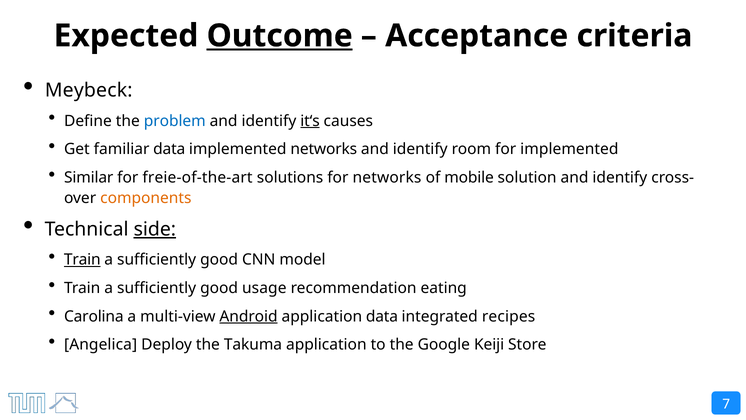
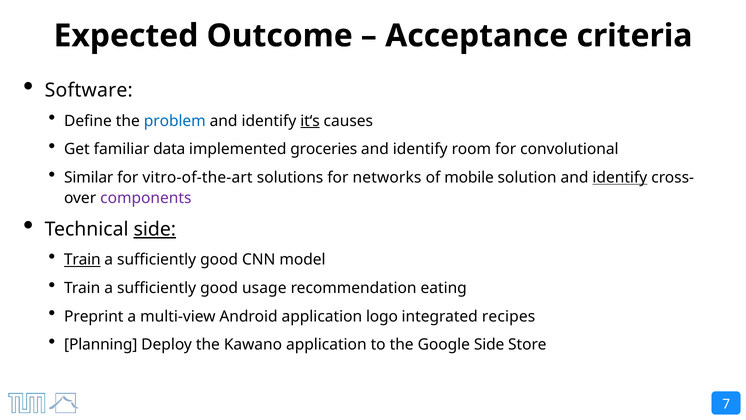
Outcome underline: present -> none
Meybeck: Meybeck -> Software
implemented networks: networks -> groceries
for implemented: implemented -> convolutional
freie-of-the-art: freie-of-the-art -> vitro-of-the-art
identify at (620, 177) underline: none -> present
components colour: orange -> purple
Carolina: Carolina -> Preprint
Android underline: present -> none
application data: data -> logo
Angelica: Angelica -> Planning
Takuma: Takuma -> Kawano
Google Keiji: Keiji -> Side
